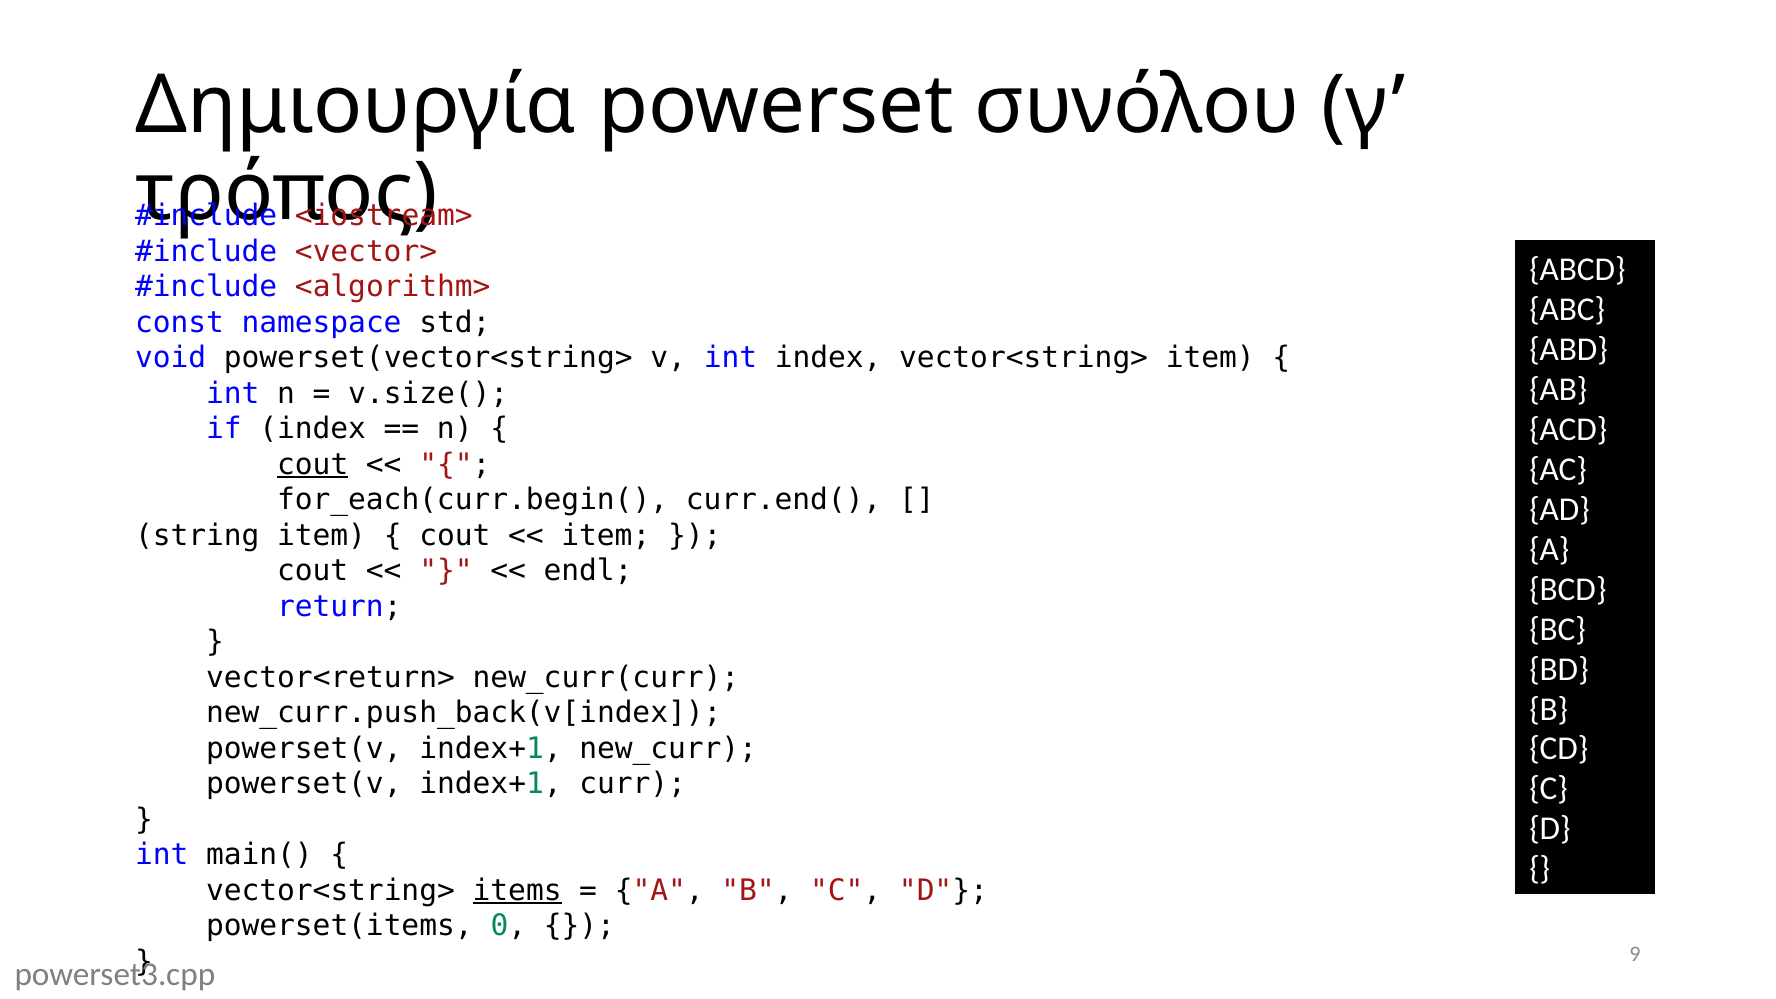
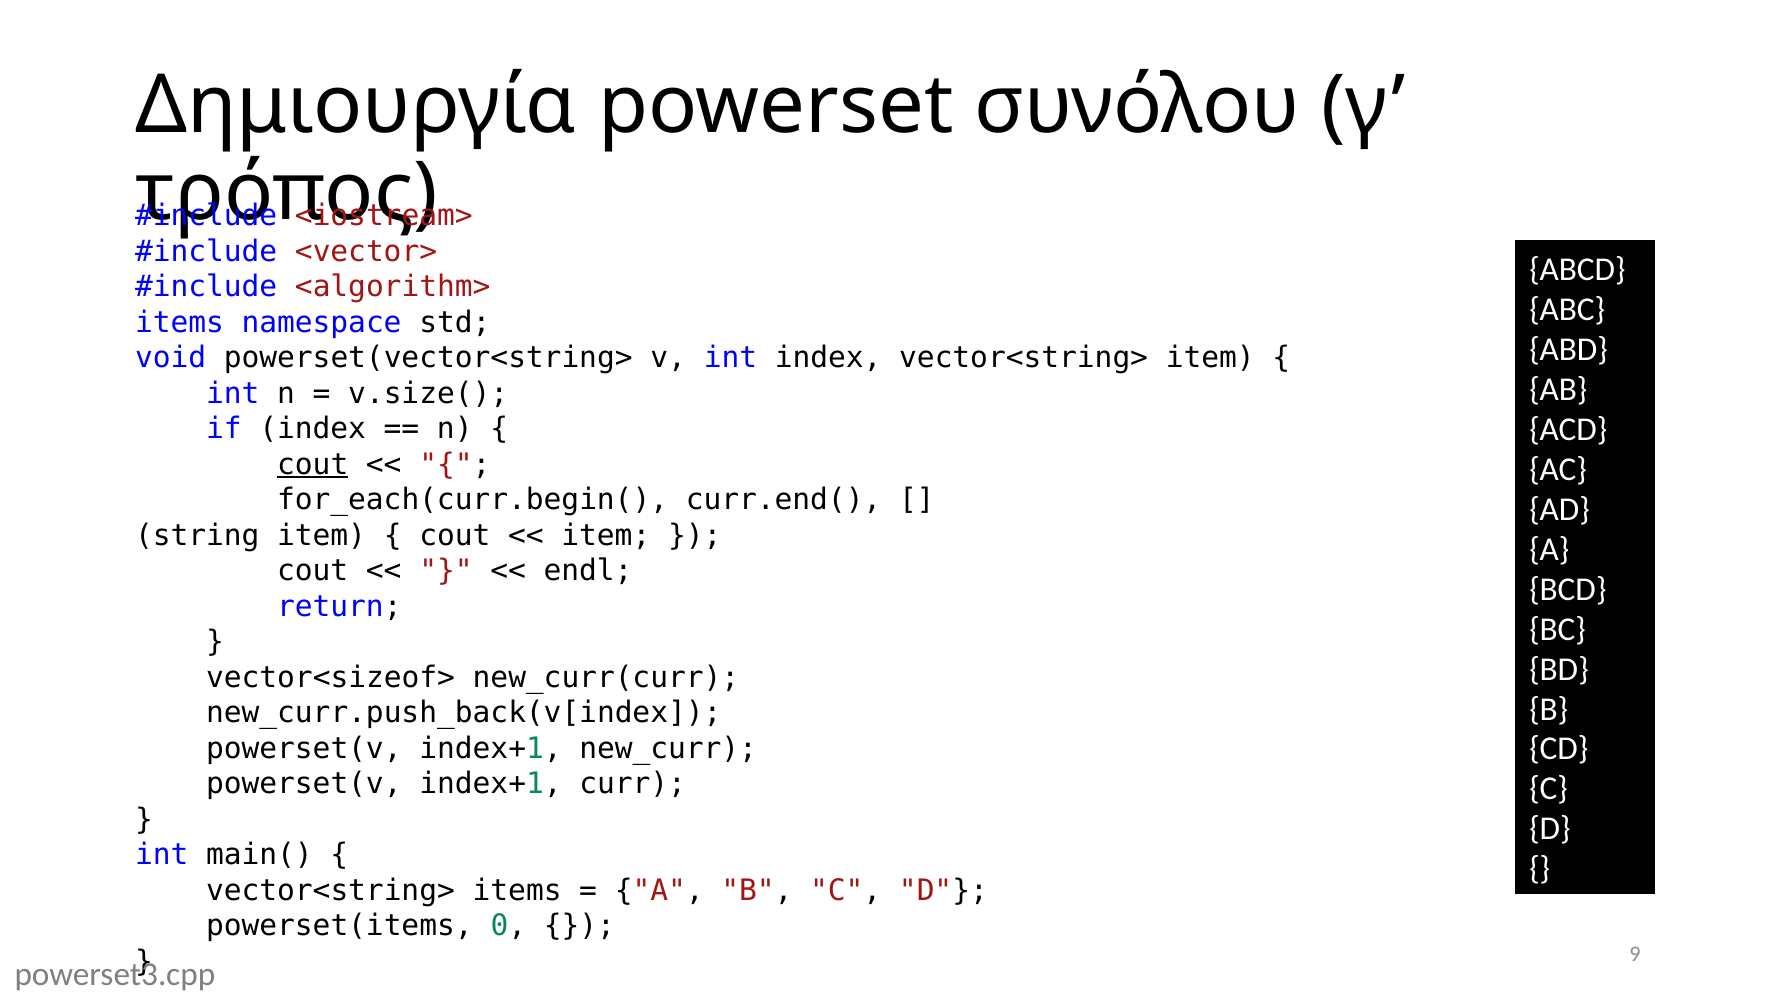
const at (180, 323): const -> items
vector<return>: vector<return> -> vector<sizeof>
items at (517, 891) underline: present -> none
